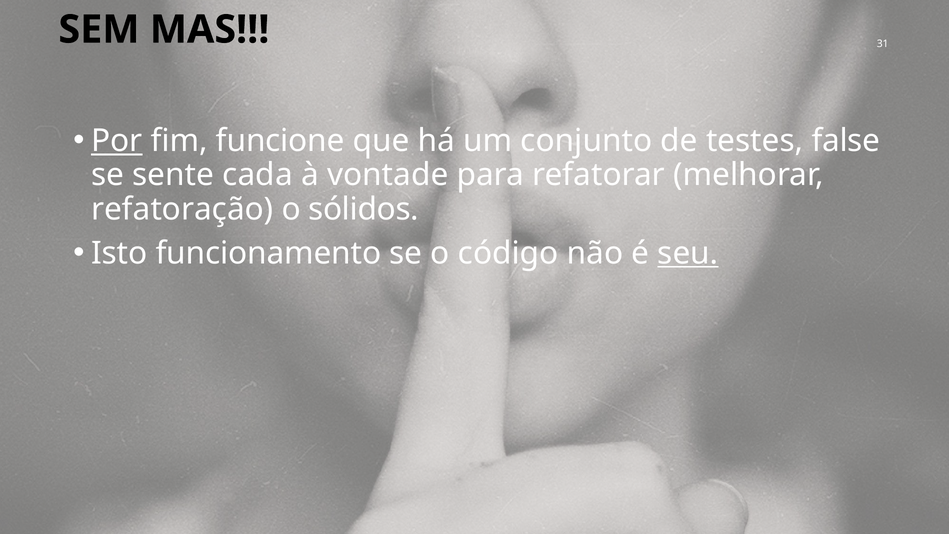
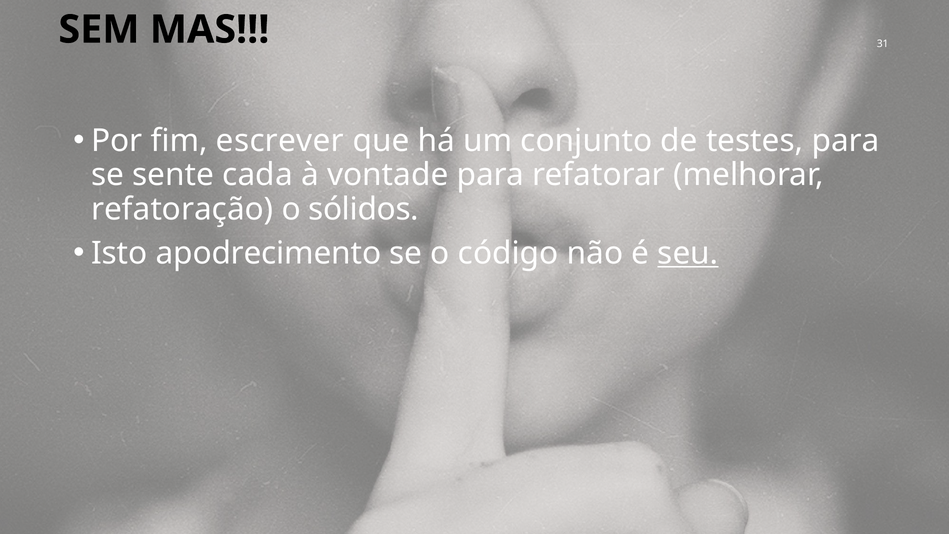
Por underline: present -> none
funcione: funcione -> escrever
testes false: false -> para
funcionamento: funcionamento -> apodrecimento
